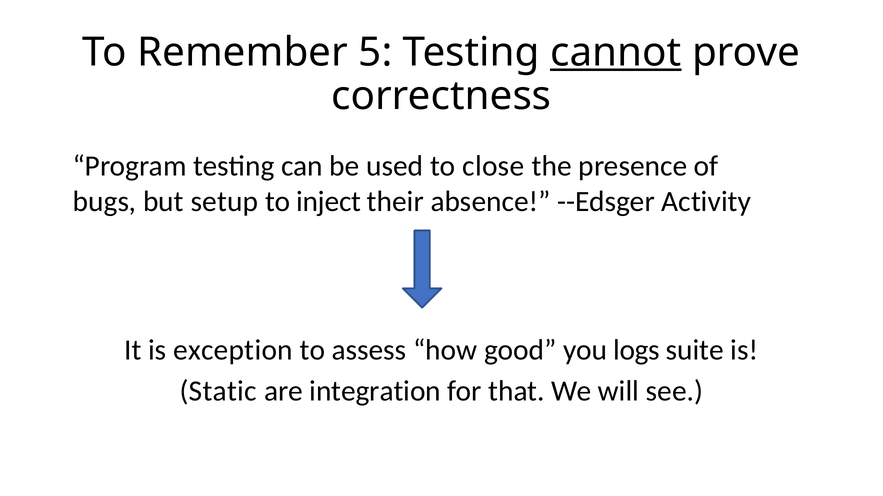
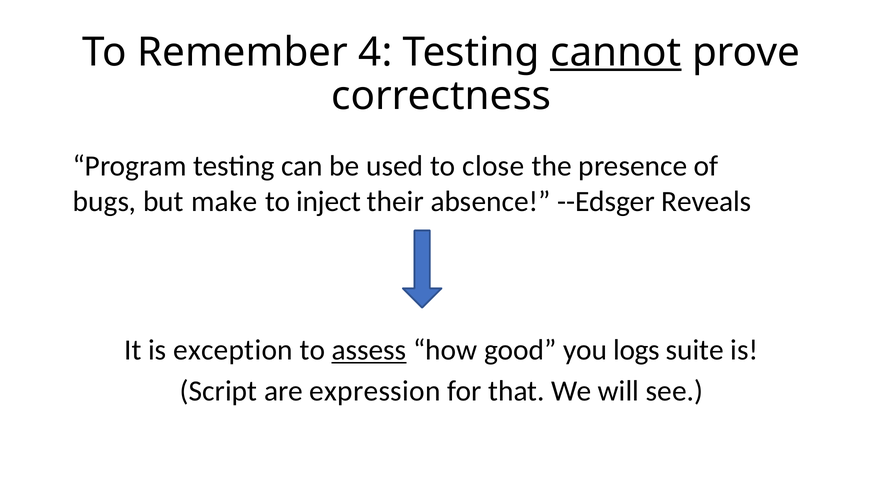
5: 5 -> 4
setup: setup -> make
Activity: Activity -> Reveals
assess underline: none -> present
Static: Static -> Script
integration: integration -> expression
